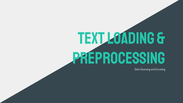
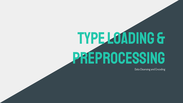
Text: Text -> Type
